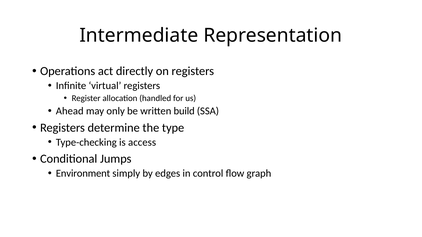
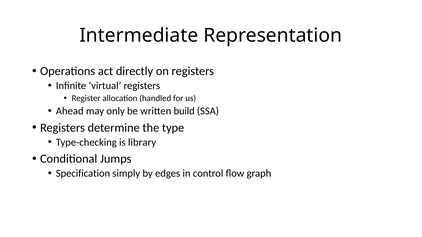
access: access -> library
Environment: Environment -> Specification
